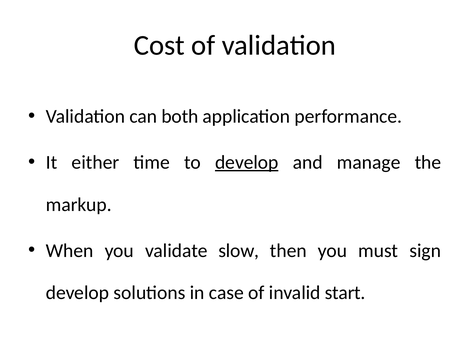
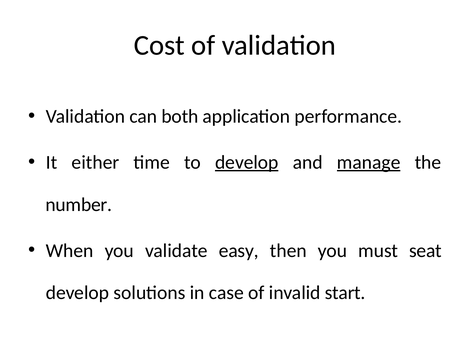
manage underline: none -> present
markup: markup -> number
slow: slow -> easy
sign: sign -> seat
